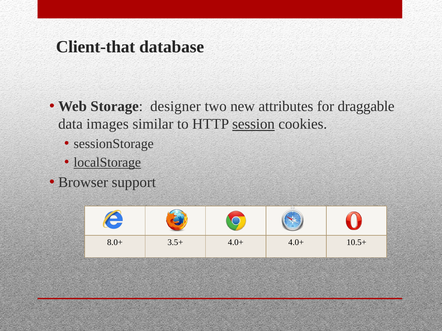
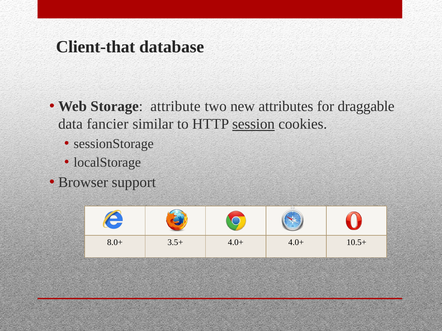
designer: designer -> attribute
images: images -> fancier
localStorage underline: present -> none
